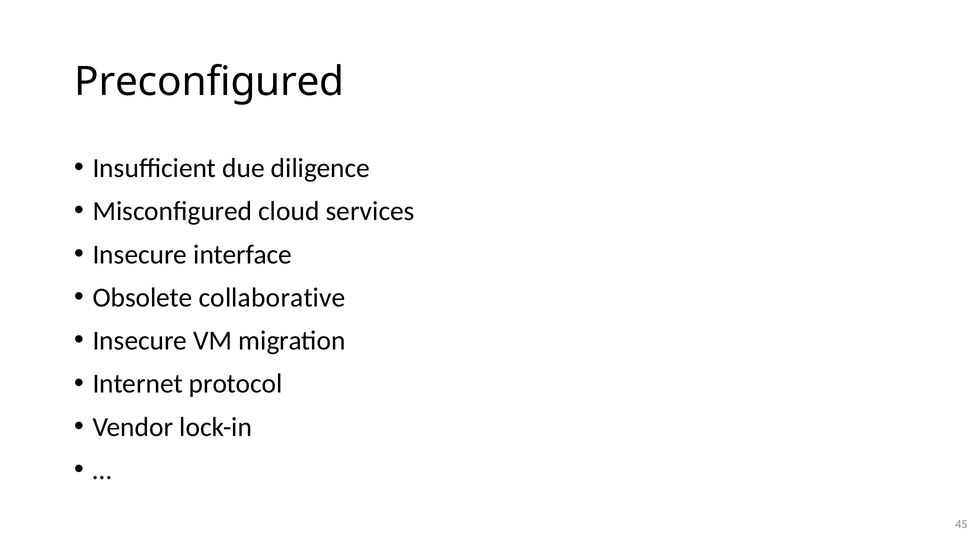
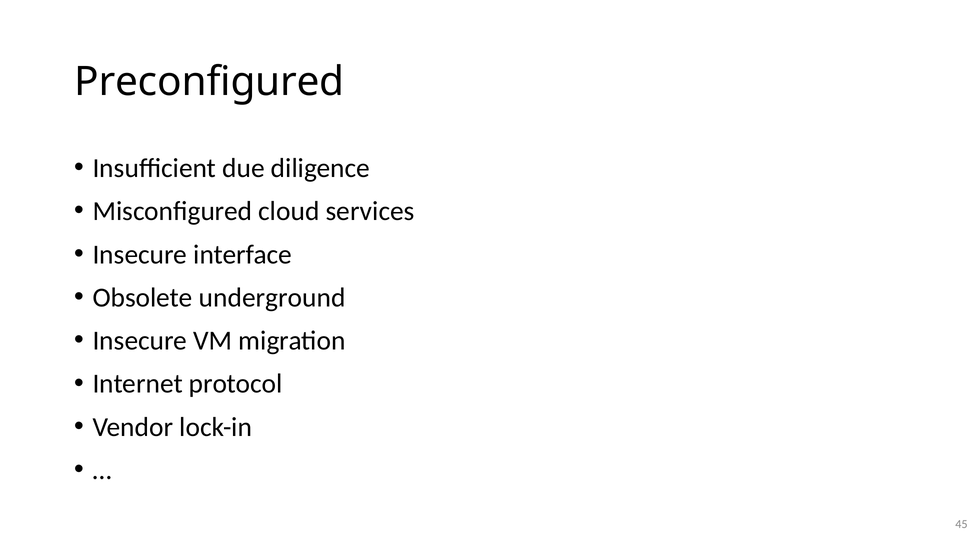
collaborative: collaborative -> underground
